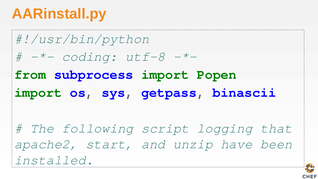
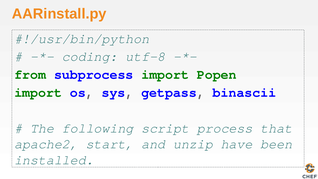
logging: logging -> process
